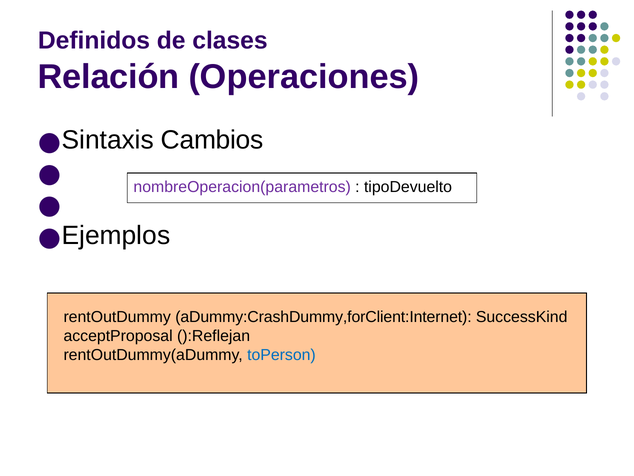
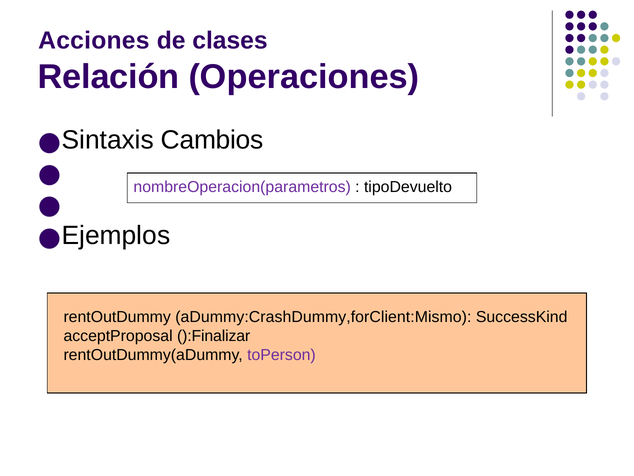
Definidos: Definidos -> Acciones
aDummy:CrashDummy,forClient:Internet: aDummy:CrashDummy,forClient:Internet -> aDummy:CrashDummy,forClient:Mismo
):Reflejan: ):Reflejan -> ):Finalizar
toPerson colour: blue -> purple
